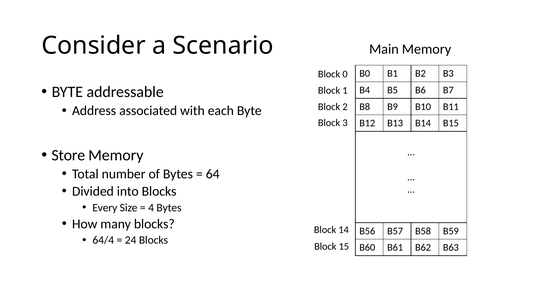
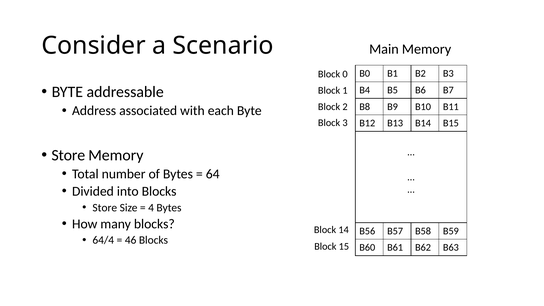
Every at (105, 208): Every -> Store
24: 24 -> 46
